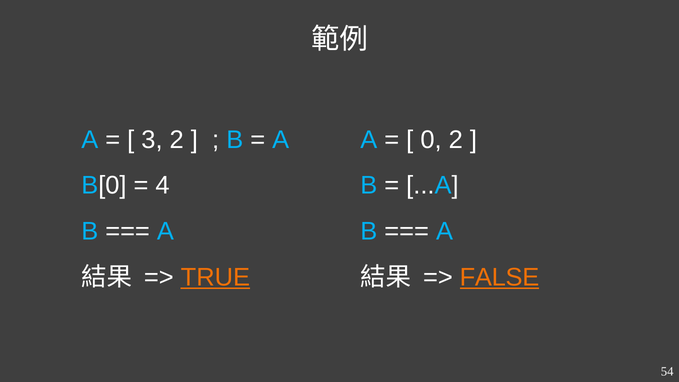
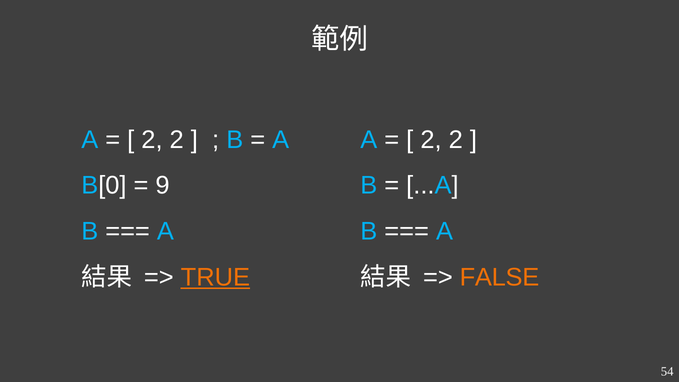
3 at (152, 140): 3 -> 2
0 at (431, 140): 0 -> 2
4: 4 -> 9
FALSE underline: present -> none
